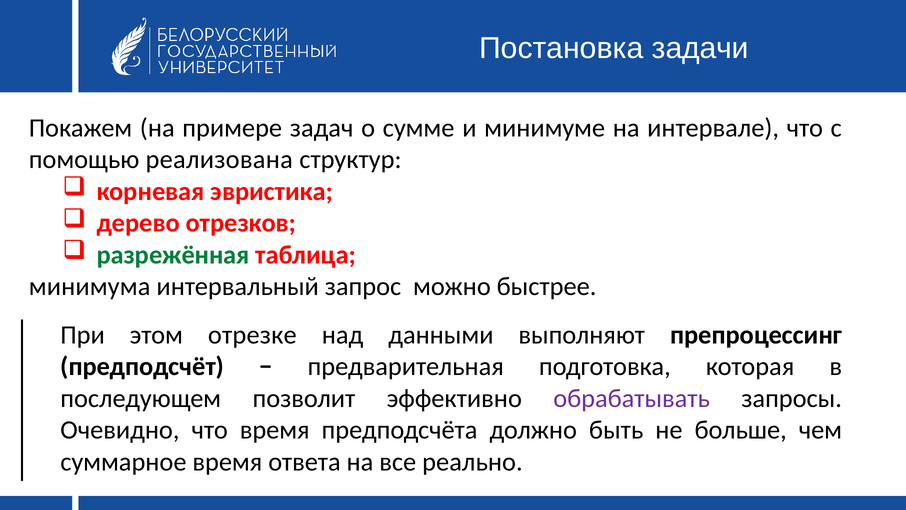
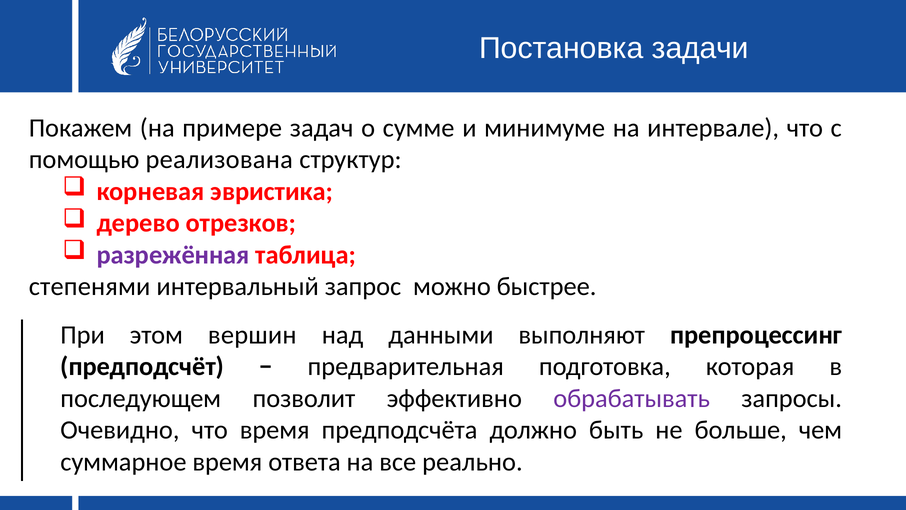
разрежённая colour: green -> purple
минимума: минимума -> степенями
отрезке: отрезке -> вершин
